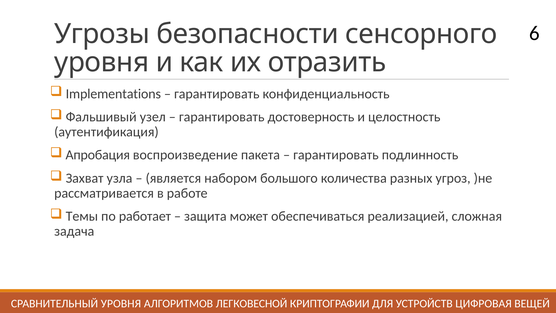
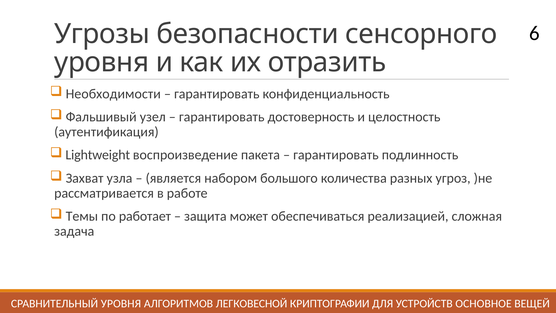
Implementations: Implementations -> Необходимости
Апробация: Апробация -> Lightweight
ЦИФРОВАЯ: ЦИФРОВАЯ -> ОСНОВНОЕ
